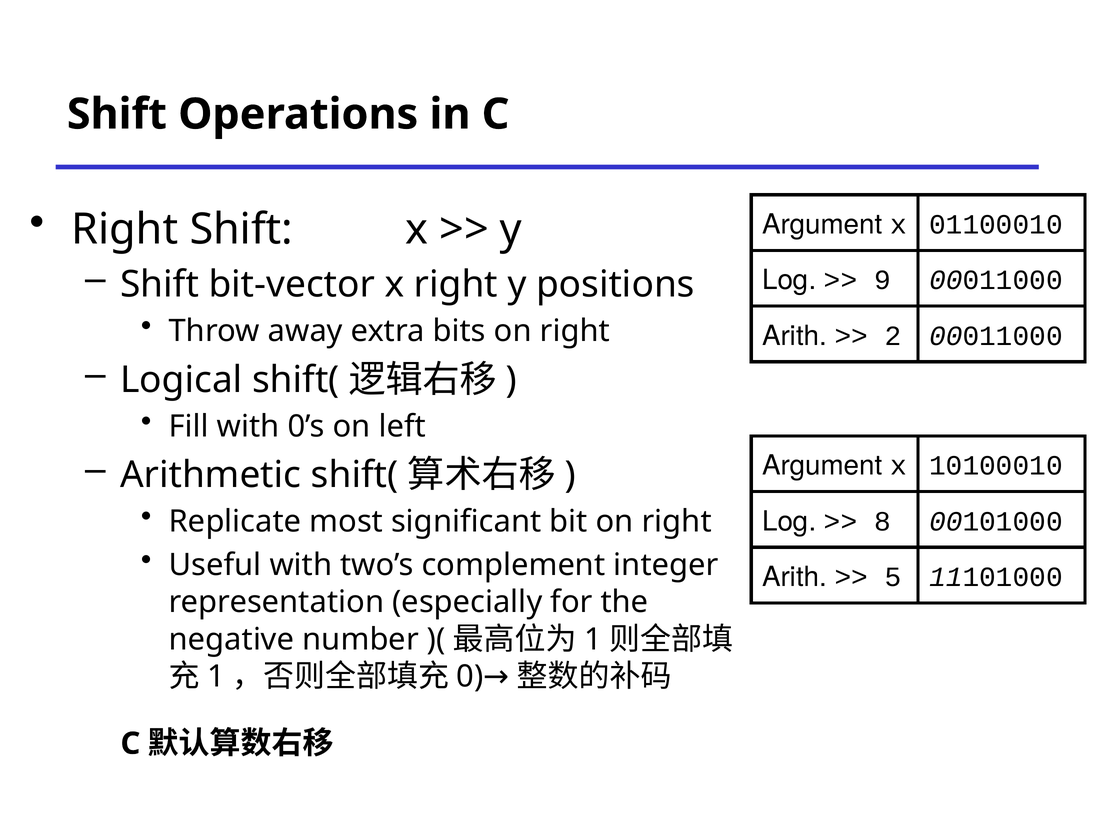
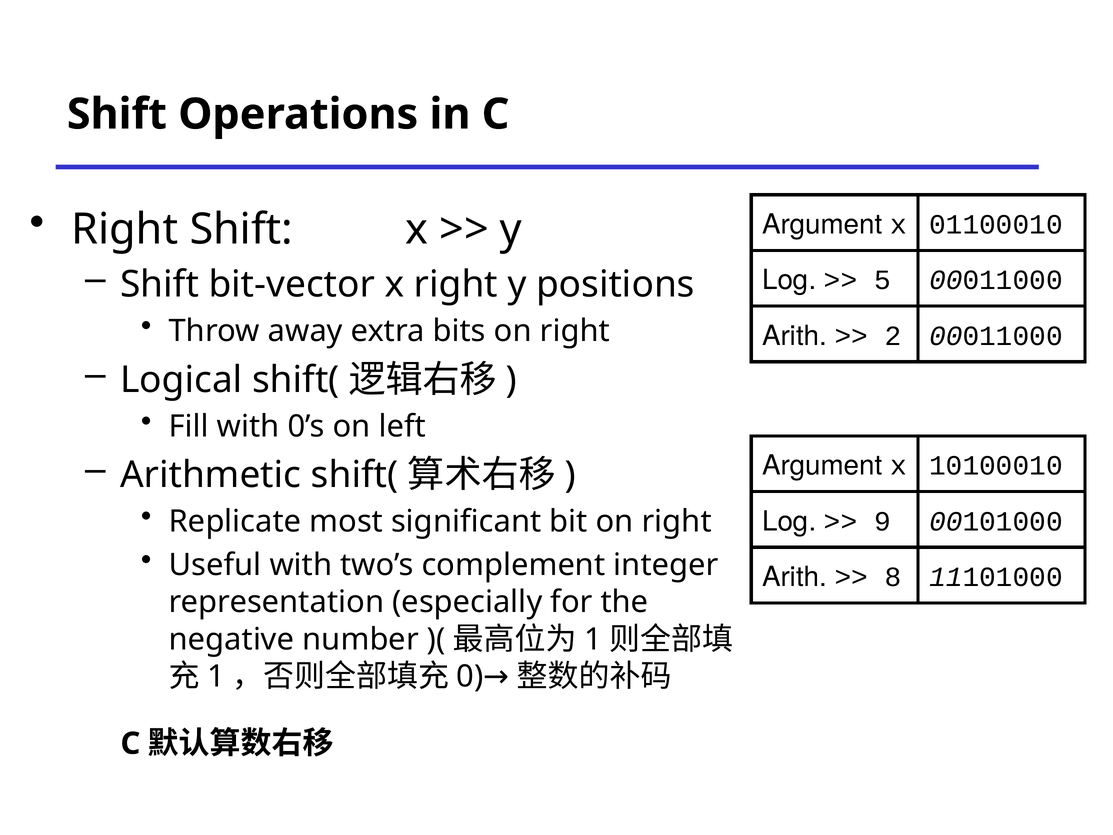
9: 9 -> 5
8: 8 -> 9
5: 5 -> 8
